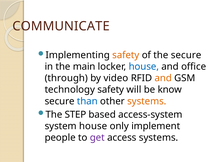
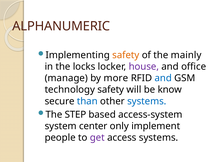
COMMUNICATE: COMMUNICATE -> ALPHANUMERIC
the secure: secure -> mainly
main: main -> locks
house at (144, 67) colour: blue -> purple
through: through -> manage
video: video -> more
and at (163, 78) colour: orange -> blue
systems at (147, 101) colour: orange -> blue
system house: house -> center
